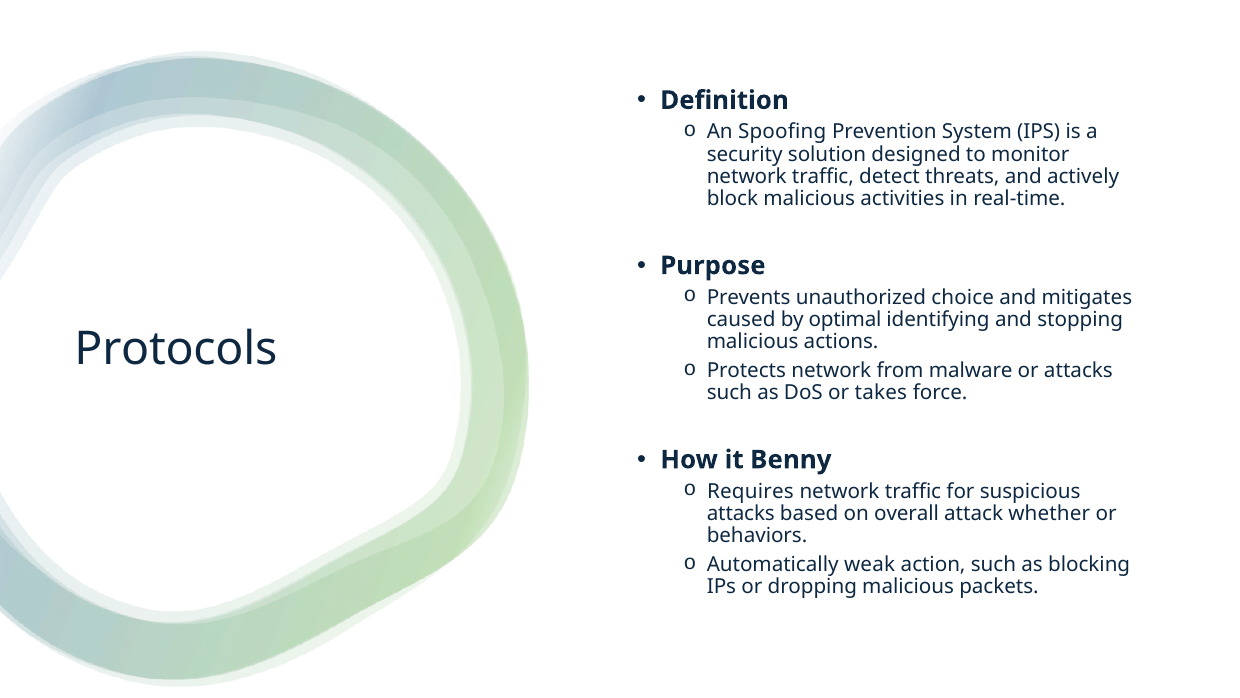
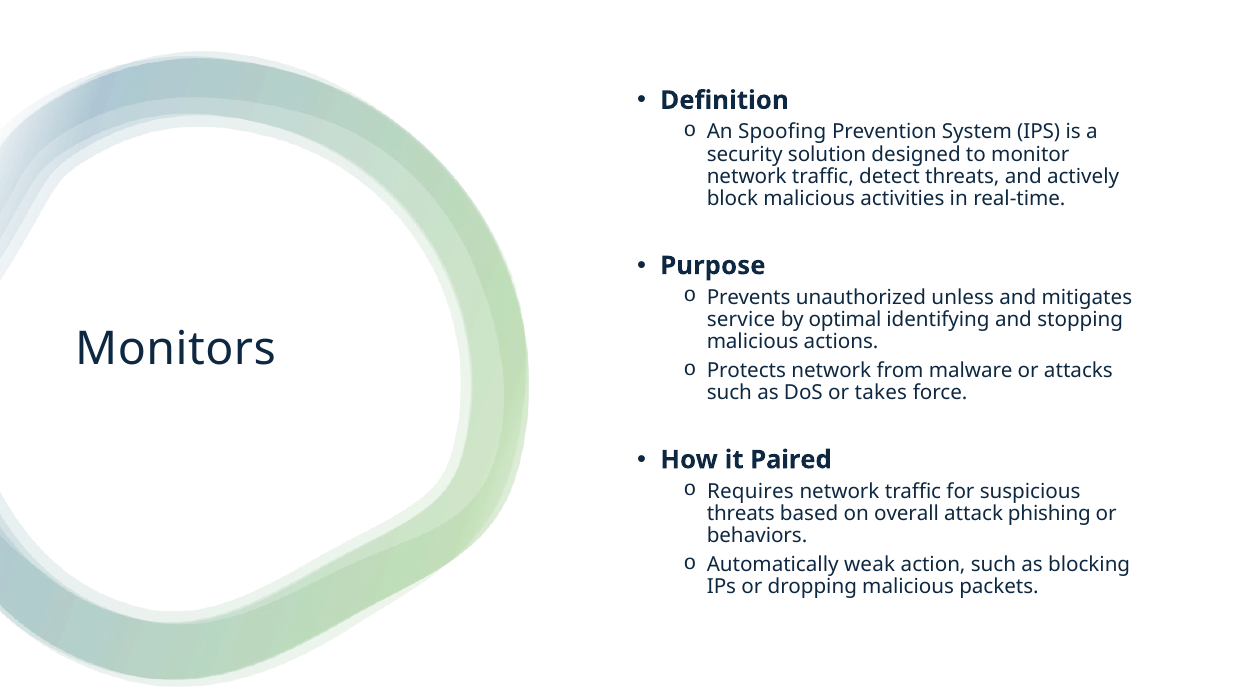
choice: choice -> unless
caused: caused -> service
Protocols: Protocols -> Monitors
Benny: Benny -> Paired
attacks at (741, 513): attacks -> threats
whether: whether -> phishing
